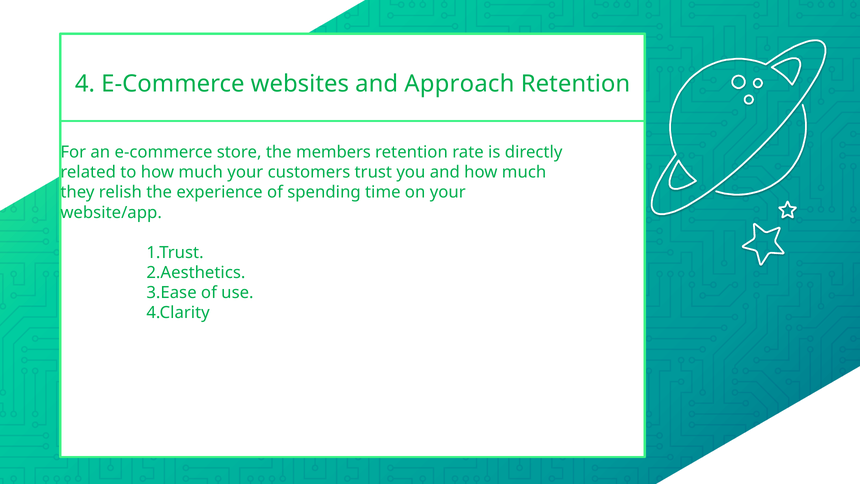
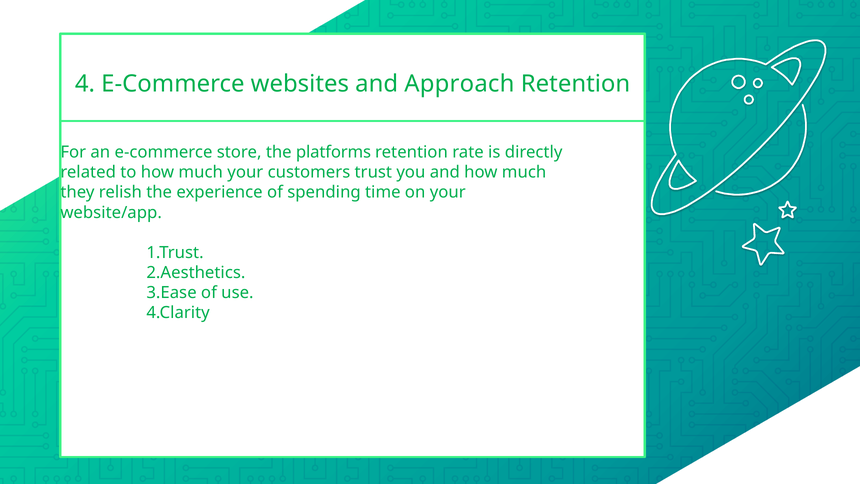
members: members -> platforms
